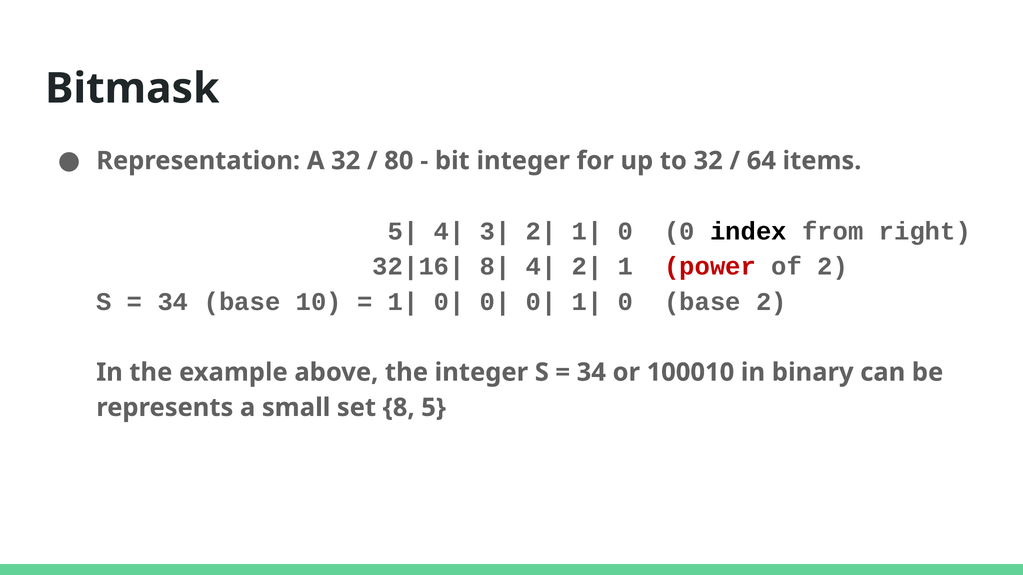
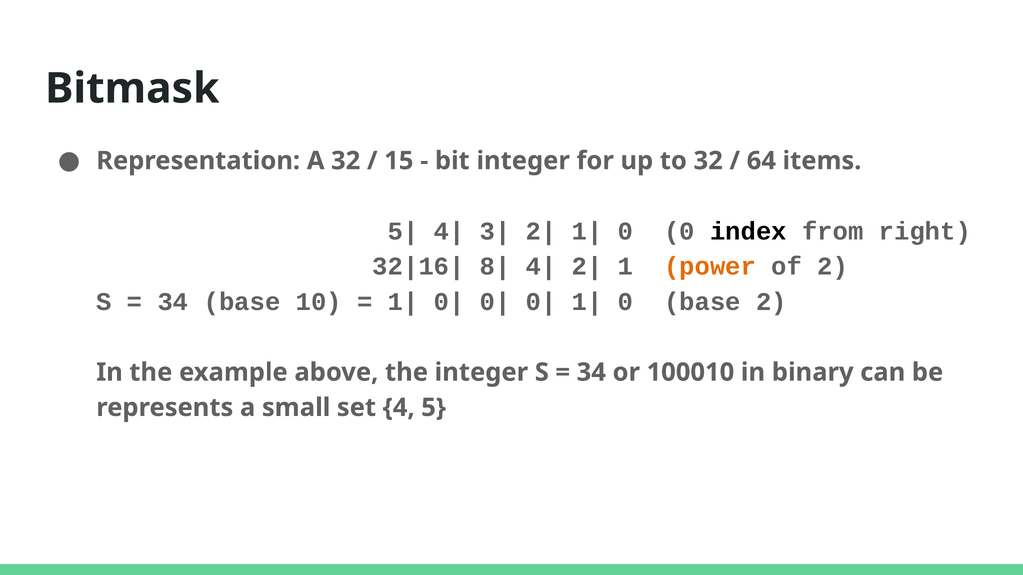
80: 80 -> 15
power colour: red -> orange
8: 8 -> 4
